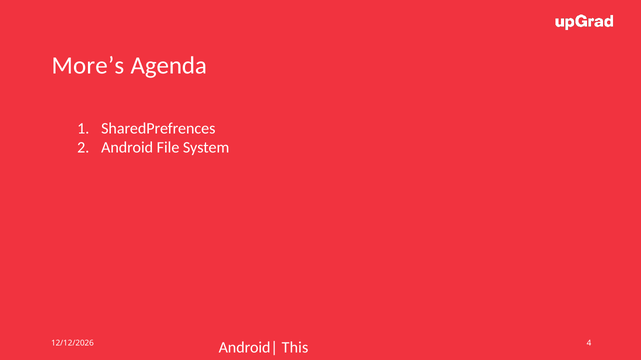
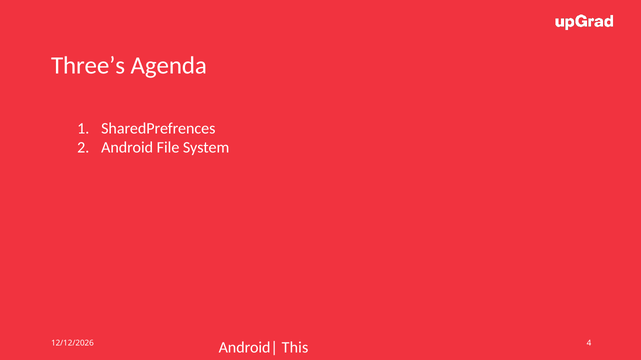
More’s: More’s -> Three’s
